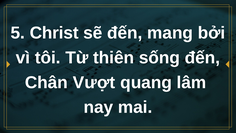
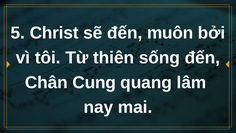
mang: mang -> muôn
Vượt: Vượt -> Cung
